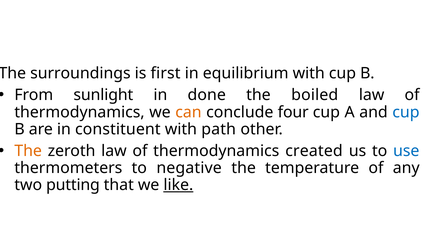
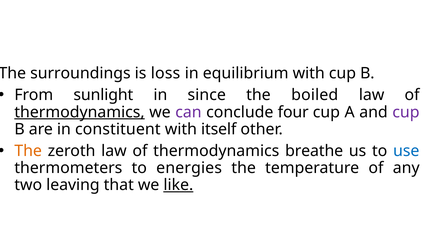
first: first -> loss
done: done -> since
thermodynamics at (80, 112) underline: none -> present
can colour: orange -> purple
cup at (406, 112) colour: blue -> purple
path: path -> itself
created: created -> breathe
negative: negative -> energies
putting: putting -> leaving
